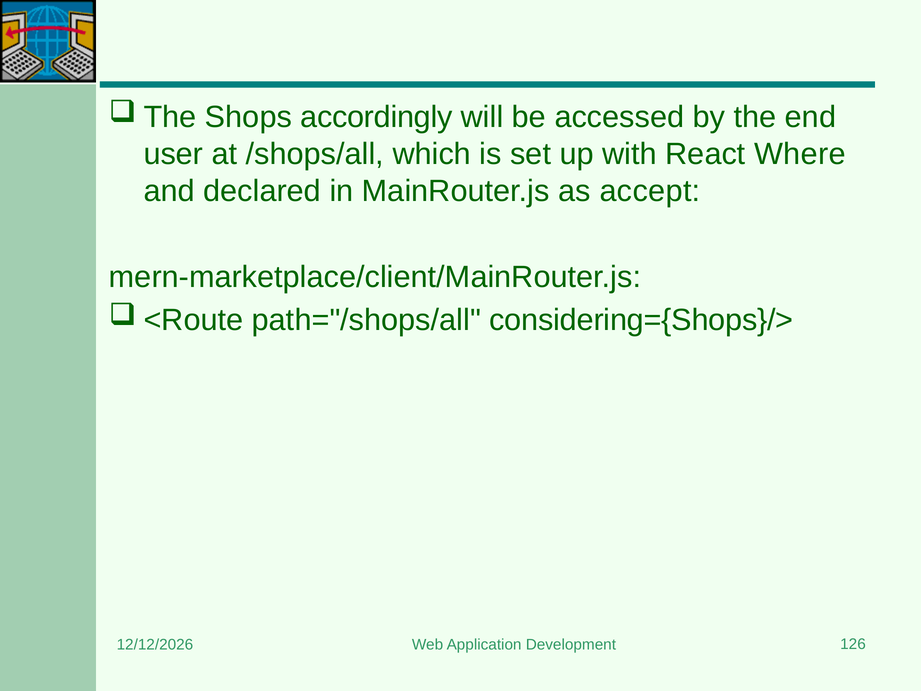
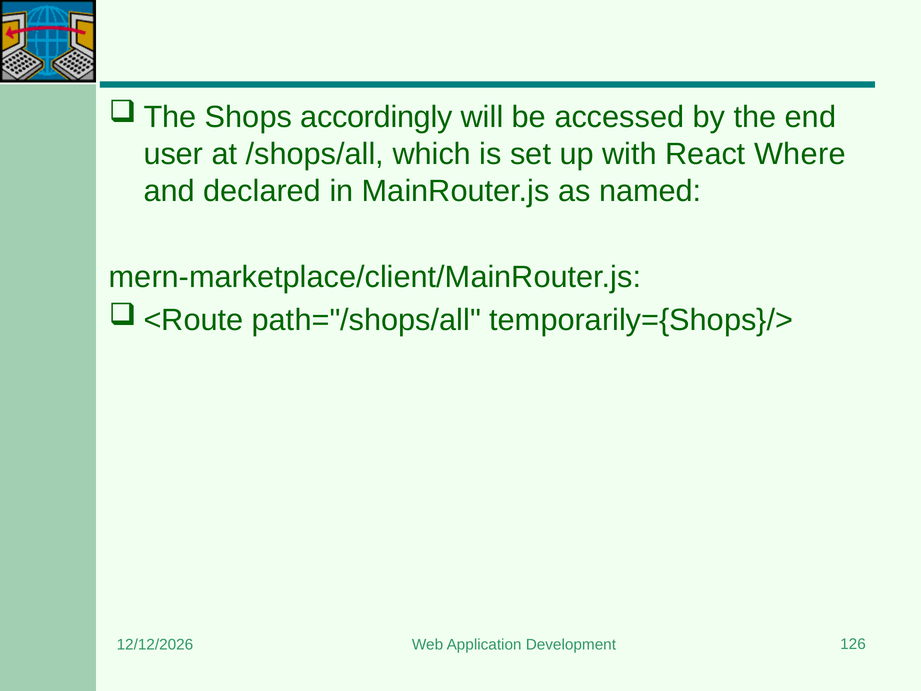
accept: accept -> named
considering={Shops}/>: considering={Shops}/> -> temporarily={Shops}/>
